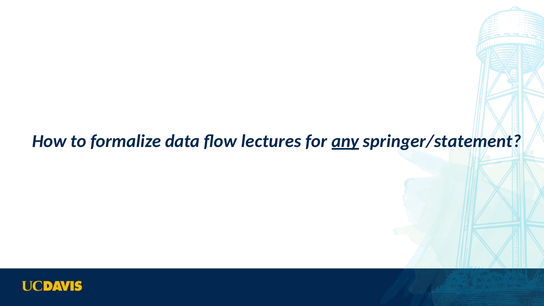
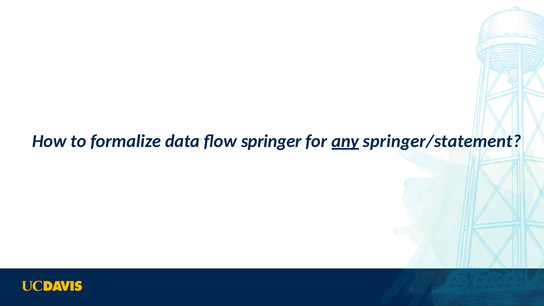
lectures: lectures -> springer
